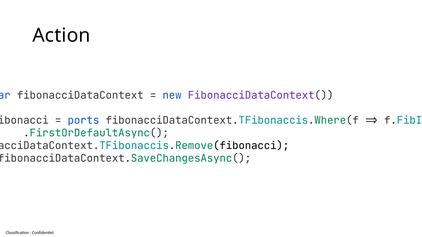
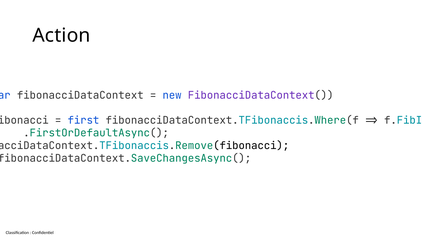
ports: ports -> first
